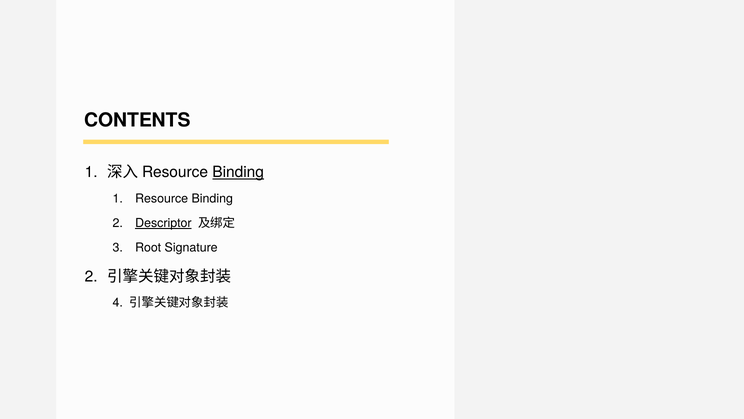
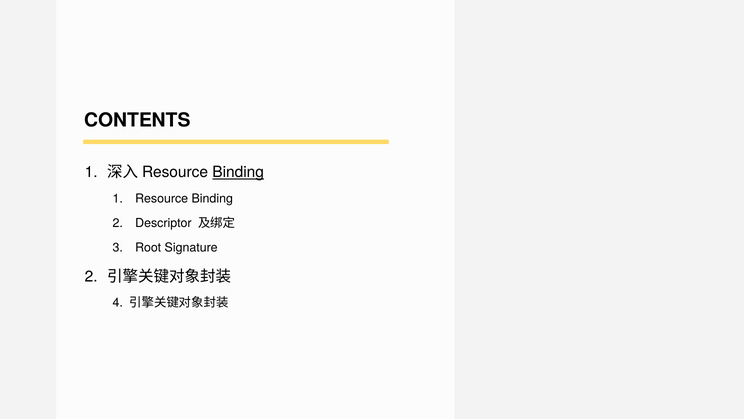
Descriptor underline: present -> none
